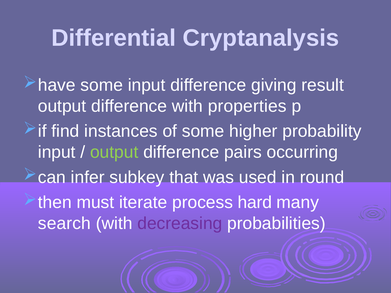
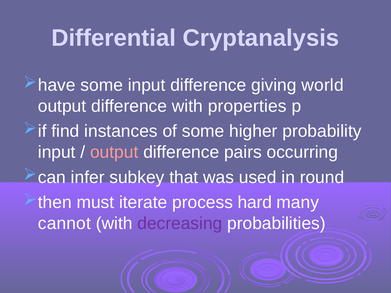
result: result -> world
output at (114, 152) colour: light green -> pink
search: search -> cannot
